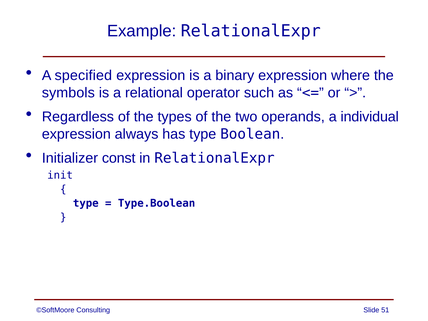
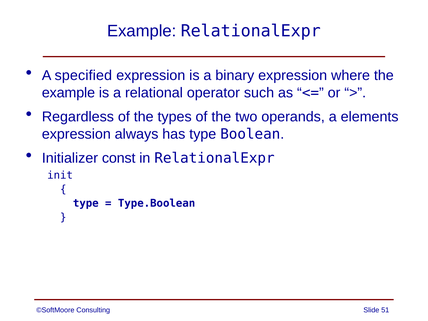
symbols at (68, 93): symbols -> example
individual: individual -> elements
